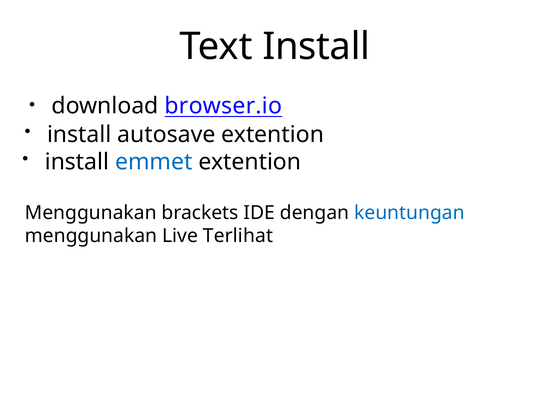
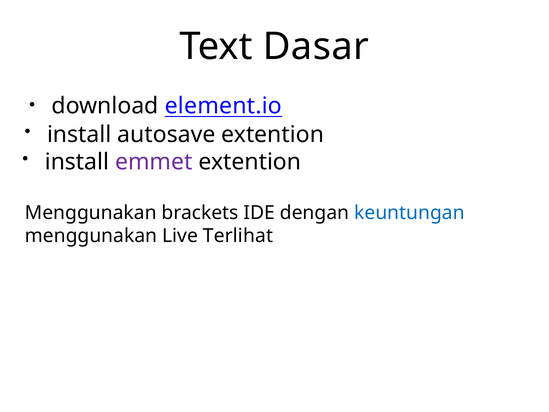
Text Install: Install -> Dasar
browser.io: browser.io -> element.io
emmet colour: blue -> purple
